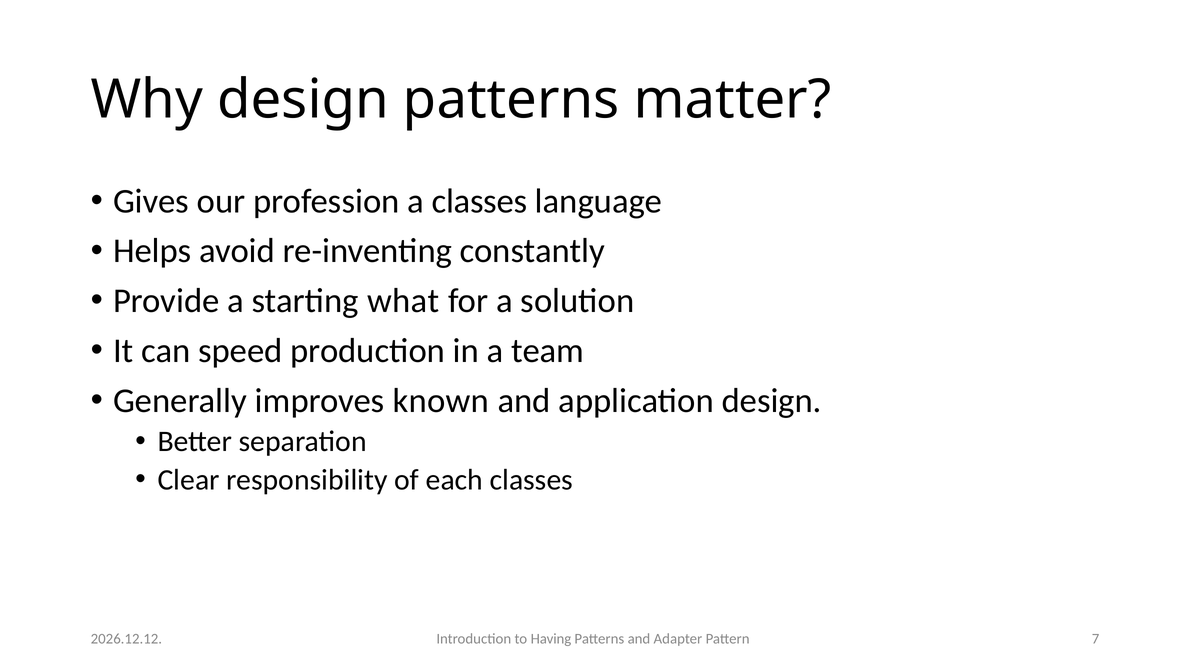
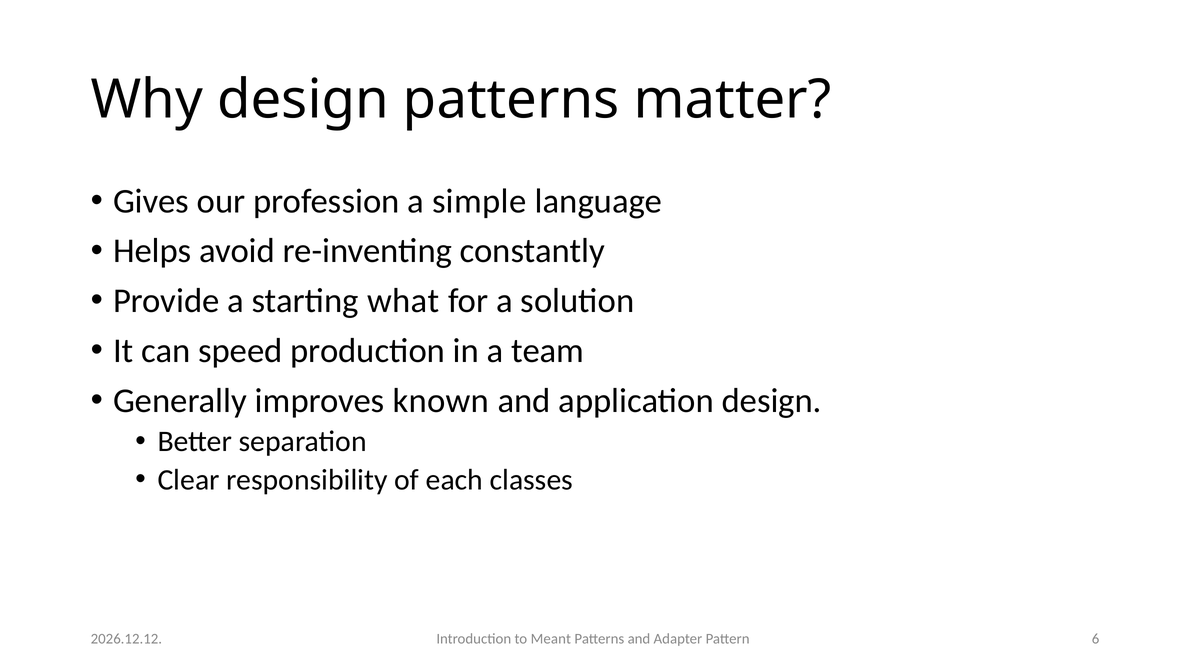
a classes: classes -> simple
Having: Having -> Meant
7: 7 -> 6
